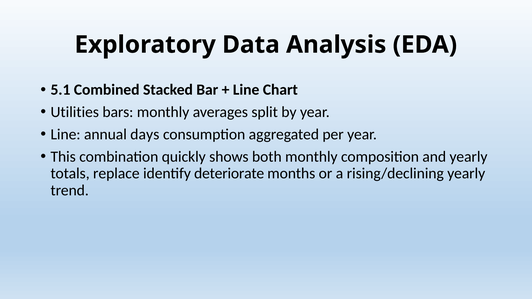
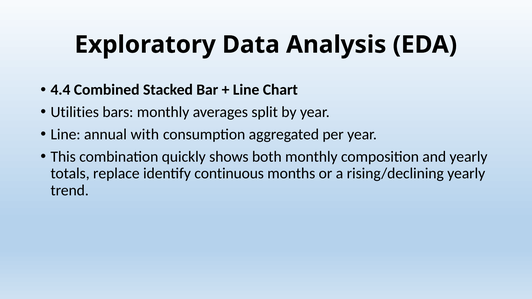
5.1: 5.1 -> 4.4
days: days -> with
deteriorate: deteriorate -> continuous
